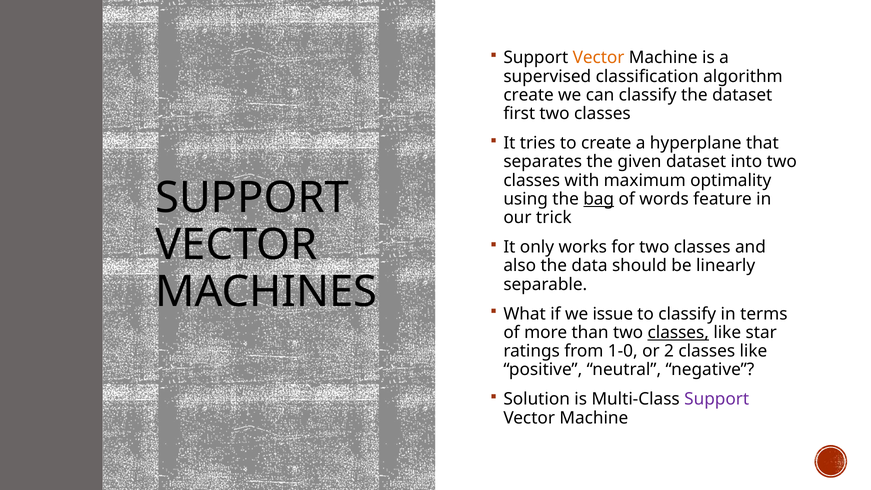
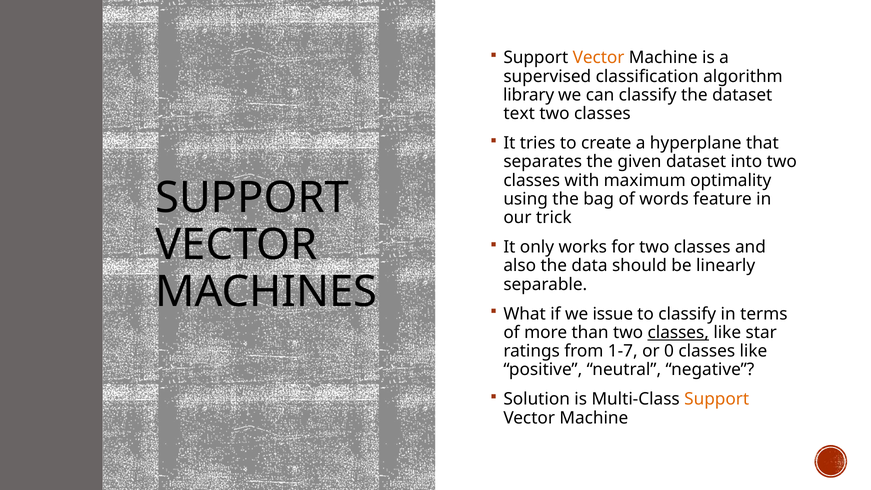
create at (529, 95): create -> library
first: first -> text
bag underline: present -> none
1-0: 1-0 -> 1-7
2: 2 -> 0
Support at (717, 399) colour: purple -> orange
